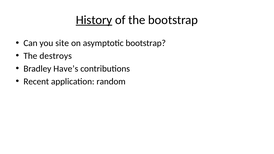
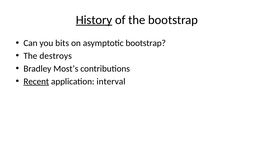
site: site -> bits
Have’s: Have’s -> Most’s
Recent underline: none -> present
random: random -> interval
